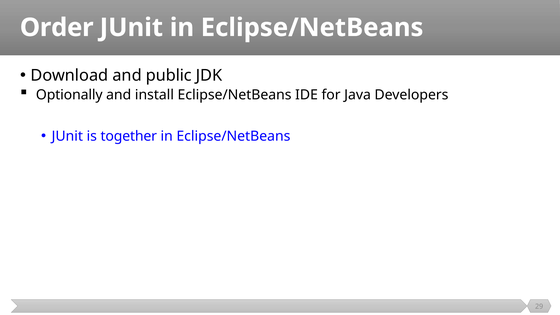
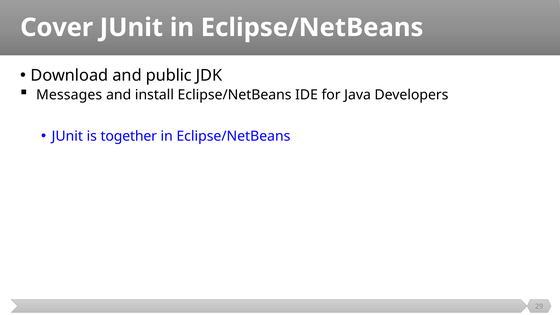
Order: Order -> Cover
Optionally: Optionally -> Messages
